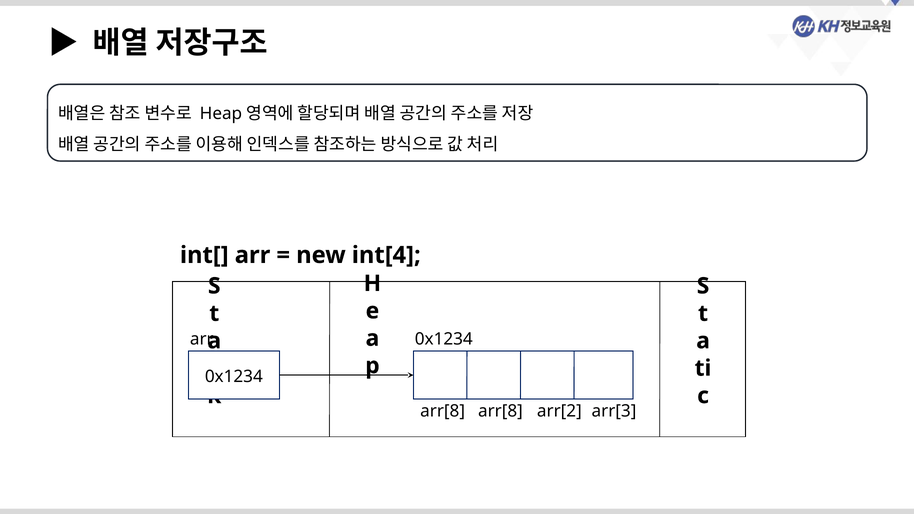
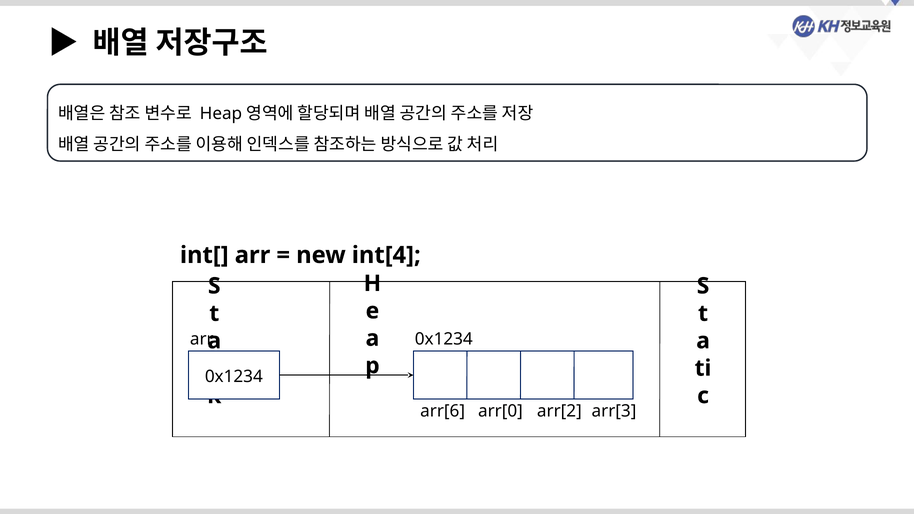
arr[8 at (443, 411): arr[8 -> arr[6
arr[8 at (500, 411): arr[8 -> arr[0
